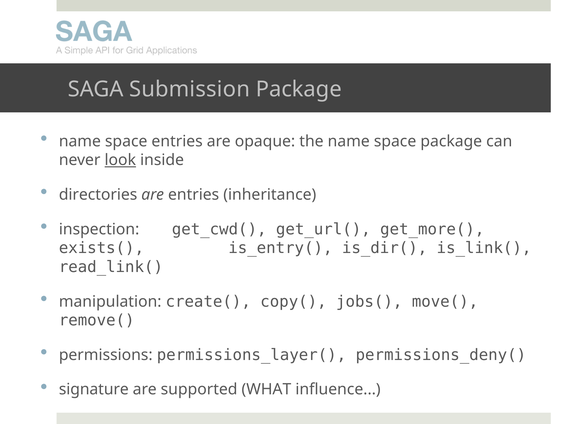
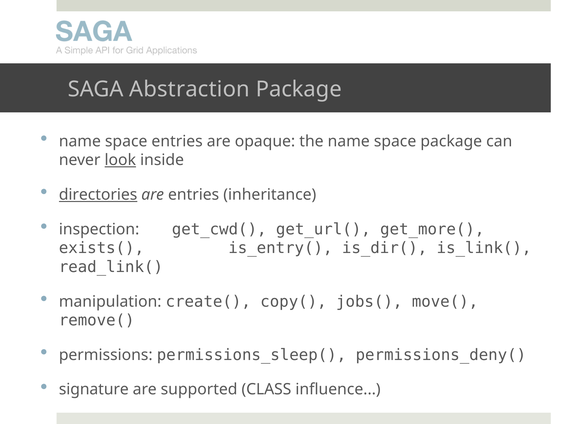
Submission: Submission -> Abstraction
directories underline: none -> present
permissions_layer(: permissions_layer( -> permissions_sleep(
WHAT: WHAT -> CLASS
